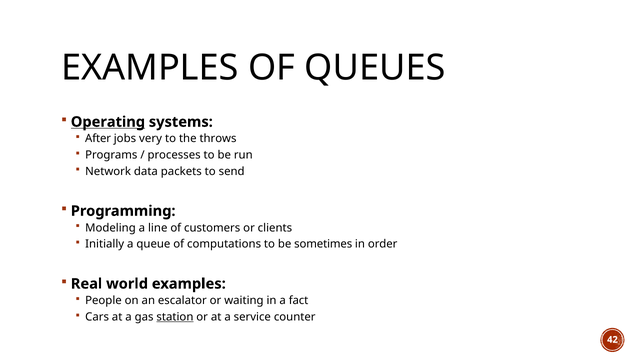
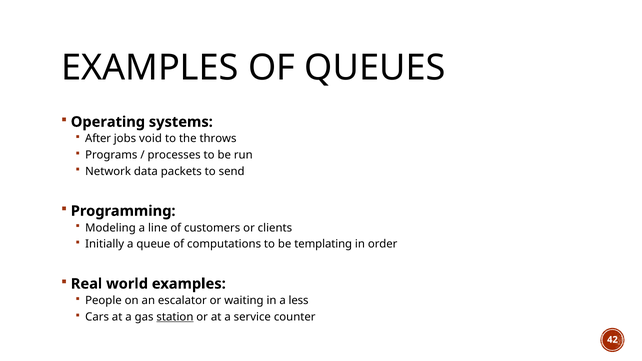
Operating underline: present -> none
very: very -> void
sometimes: sometimes -> templating
fact: fact -> less
